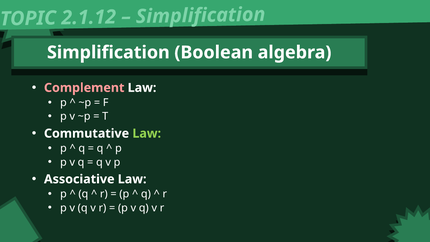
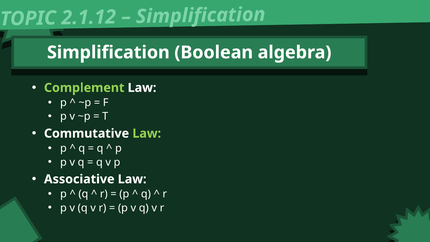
Complement colour: pink -> light green
